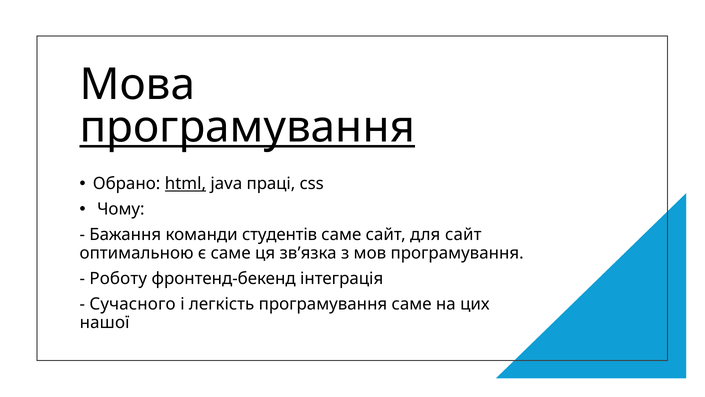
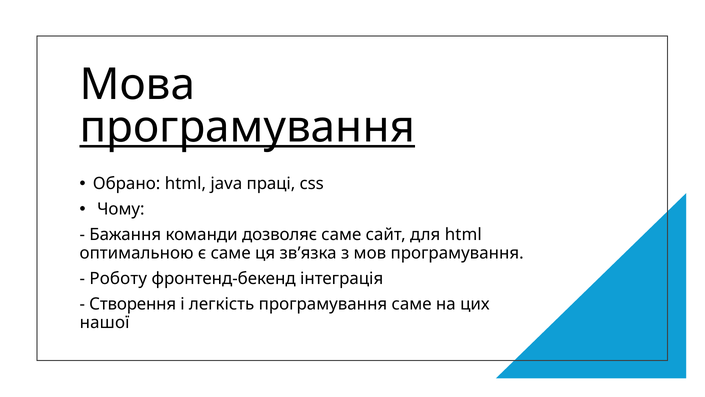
html at (185, 183) underline: present -> none
студентів: студентів -> дозволяє
для сайт: сайт -> html
Сучасного: Сучасного -> Створення
